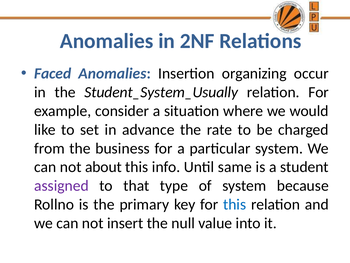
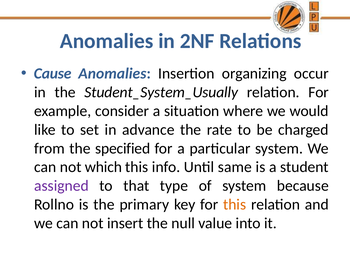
Faced: Faced -> Cause
business: business -> specified
about: about -> which
this at (235, 204) colour: blue -> orange
